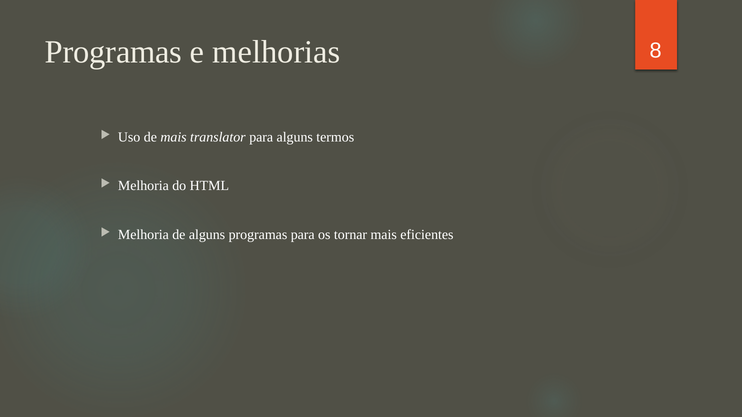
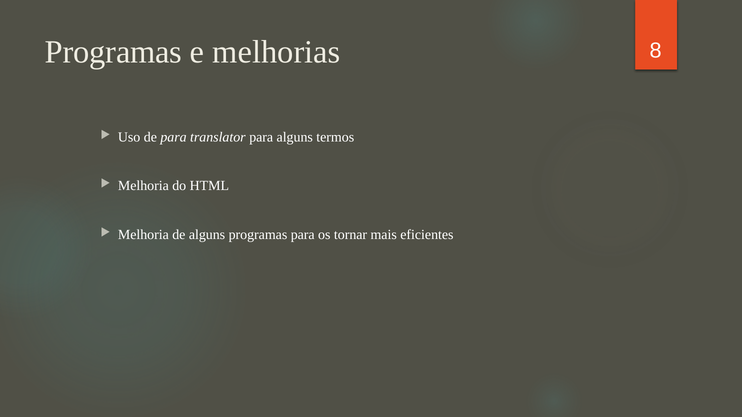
de mais: mais -> para
